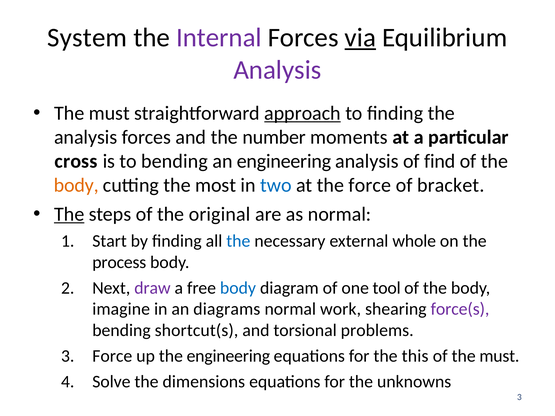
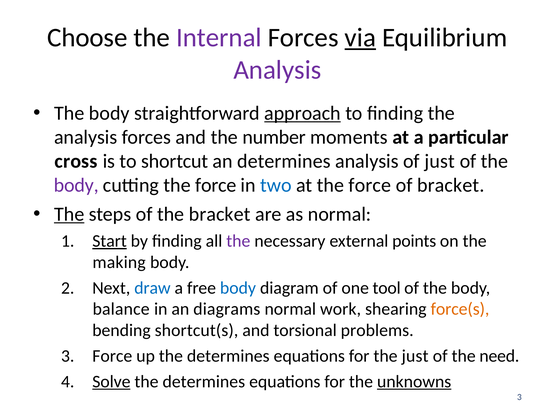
System: System -> Choose
must at (109, 113): must -> body
to bending: bending -> shortcut
an engineering: engineering -> determines
of find: find -> just
body at (76, 185) colour: orange -> purple
cutting the most: most -> force
the original: original -> bracket
Start underline: none -> present
the at (238, 241) colour: blue -> purple
whole: whole -> points
process: process -> making
draw colour: purple -> blue
imagine: imagine -> balance
force(s colour: purple -> orange
up the engineering: engineering -> determines
the this: this -> just
of the must: must -> need
Solve underline: none -> present
dimensions at (204, 382): dimensions -> determines
unknowns underline: none -> present
